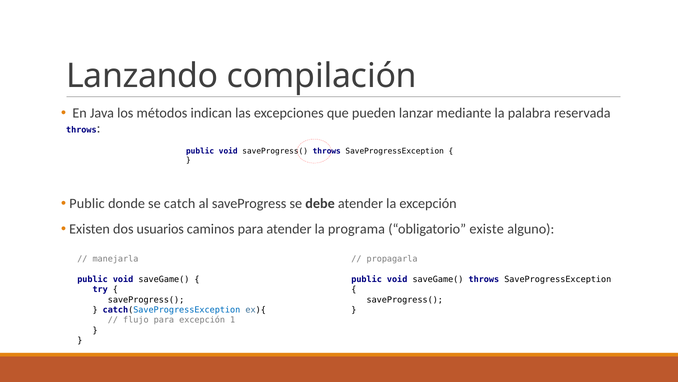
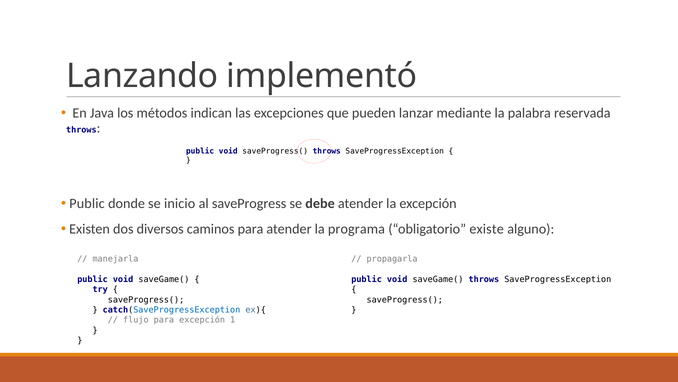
compilación: compilación -> implementó
catch: catch -> inicio
usuarios: usuarios -> diversos
